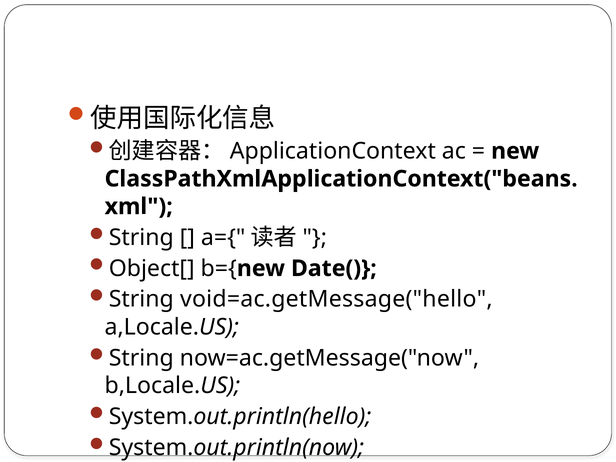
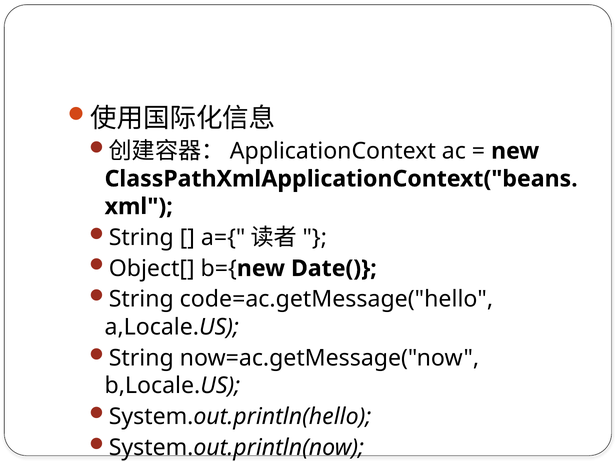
void=ac.getMessage("hello: void=ac.getMessage("hello -> code=ac.getMessage("hello
